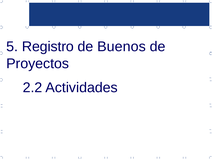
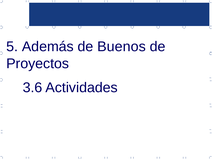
Registro: Registro -> Además
2.2: 2.2 -> 3.6
